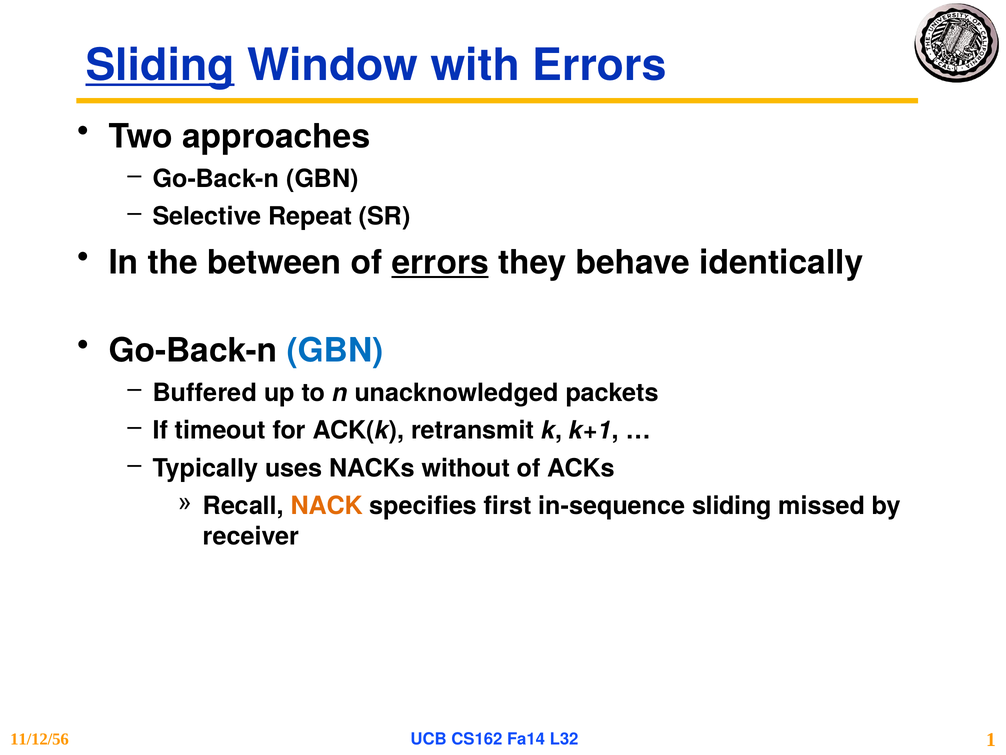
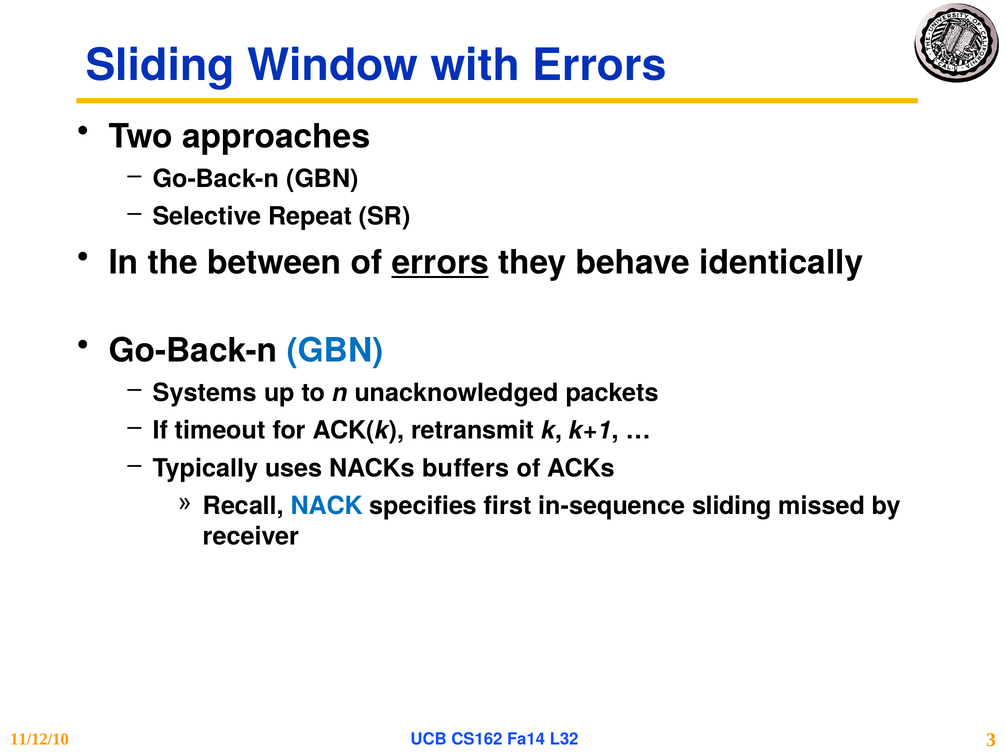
Sliding at (160, 65) underline: present -> none
Buffered: Buffered -> Systems
without: without -> buffers
NACK colour: orange -> blue
11/12/56: 11/12/56 -> 11/12/10
1: 1 -> 3
